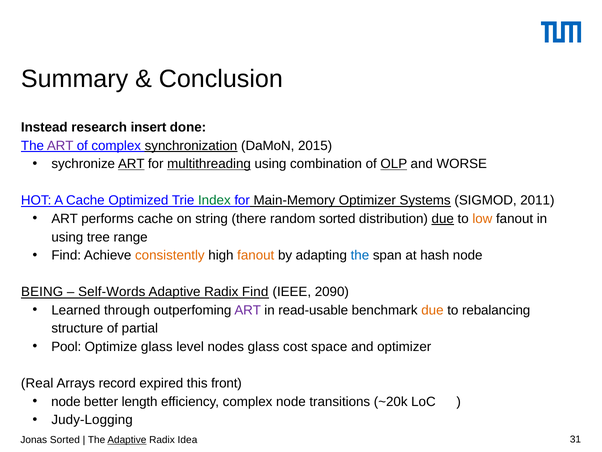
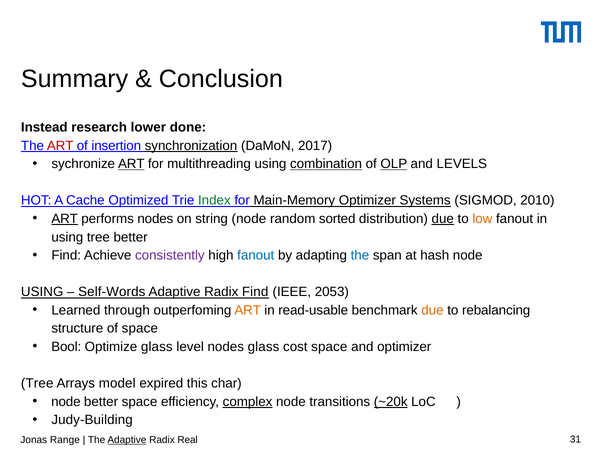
insert: insert -> lower
ART at (60, 145) colour: purple -> red
of complex: complex -> insertion
2015: 2015 -> 2017
multithreading underline: present -> none
combination underline: none -> present
WORSE: WORSE -> LEVELS
2011: 2011 -> 2010
ART at (65, 219) underline: none -> present
performs cache: cache -> nodes
string there: there -> node
tree range: range -> better
consistently colour: orange -> purple
fanout at (256, 255) colour: orange -> blue
BEING at (42, 292): BEING -> USING
2090: 2090 -> 2053
ART at (248, 310) colour: purple -> orange
of partial: partial -> space
Pool: Pool -> Bool
Real at (37, 383): Real -> Tree
record: record -> model
front: front -> char
better length: length -> space
complex at (248, 401) underline: none -> present
~20k underline: none -> present
Judy-Logging: Judy-Logging -> Judy-Building
Jonas Sorted: Sorted -> Range
Idea: Idea -> Real
